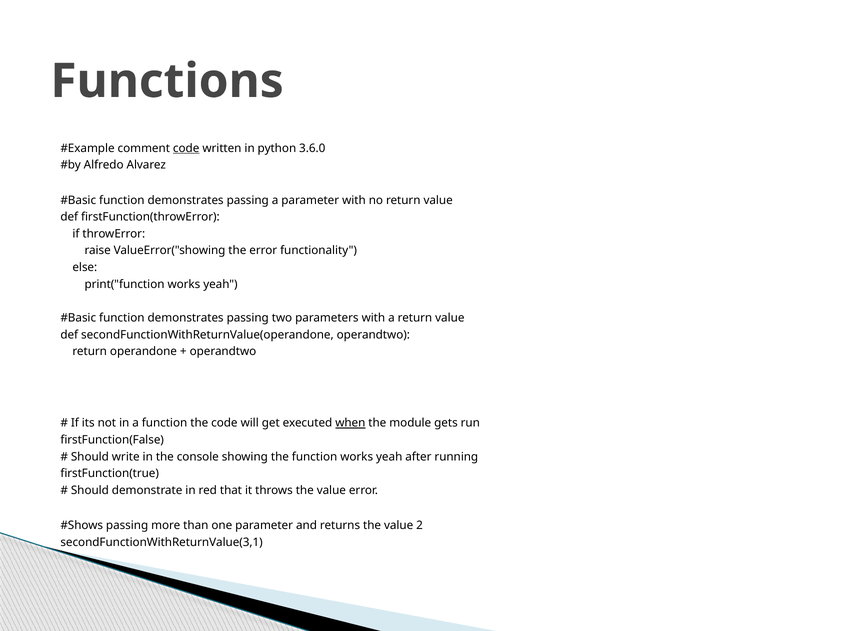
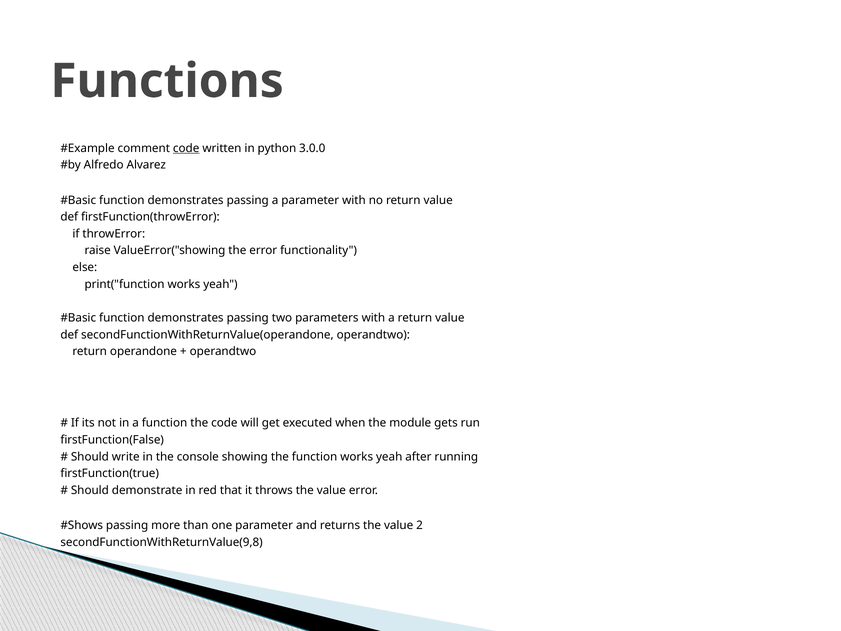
3.6.0: 3.6.0 -> 3.0.0
when underline: present -> none
secondFunctionWithReturnValue(3,1: secondFunctionWithReturnValue(3,1 -> secondFunctionWithReturnValue(9,8
